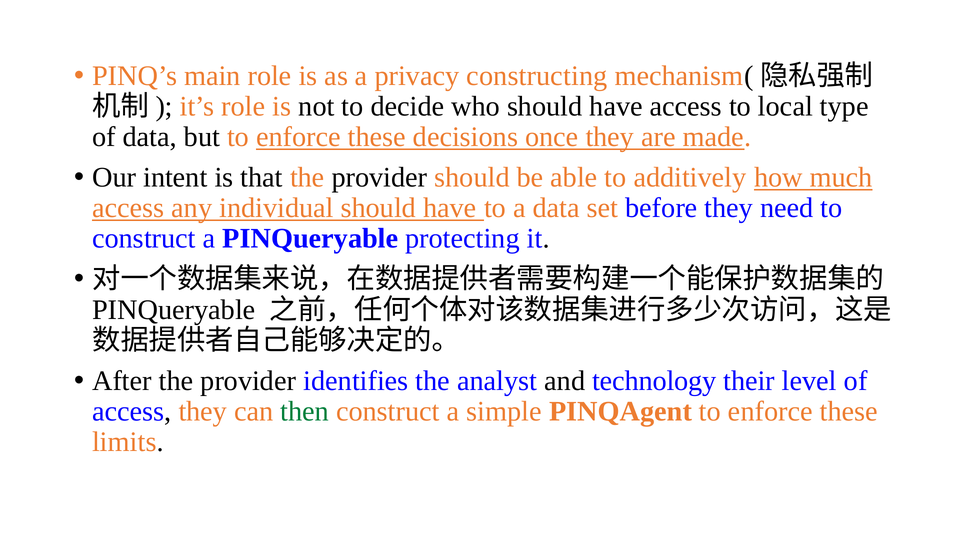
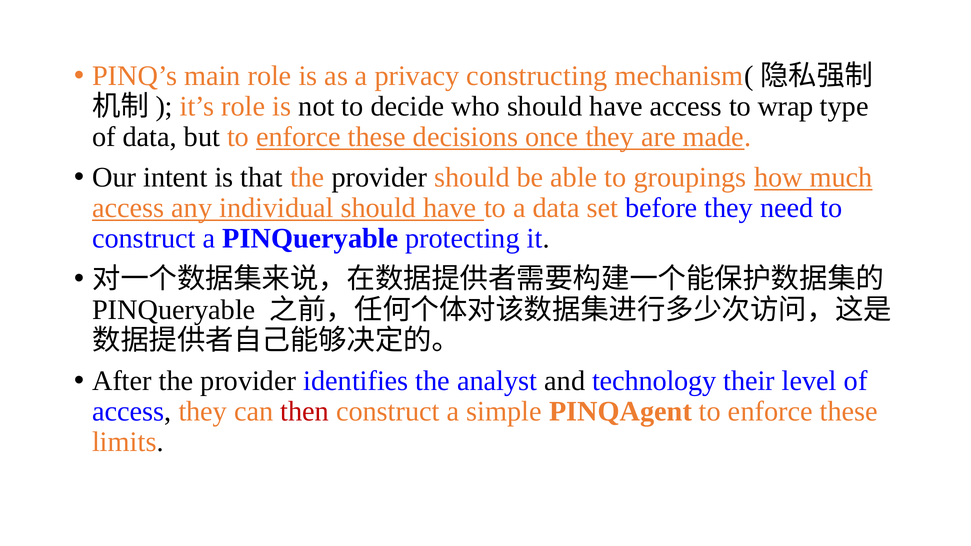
local: local -> wrap
additively: additively -> groupings
then colour: green -> red
